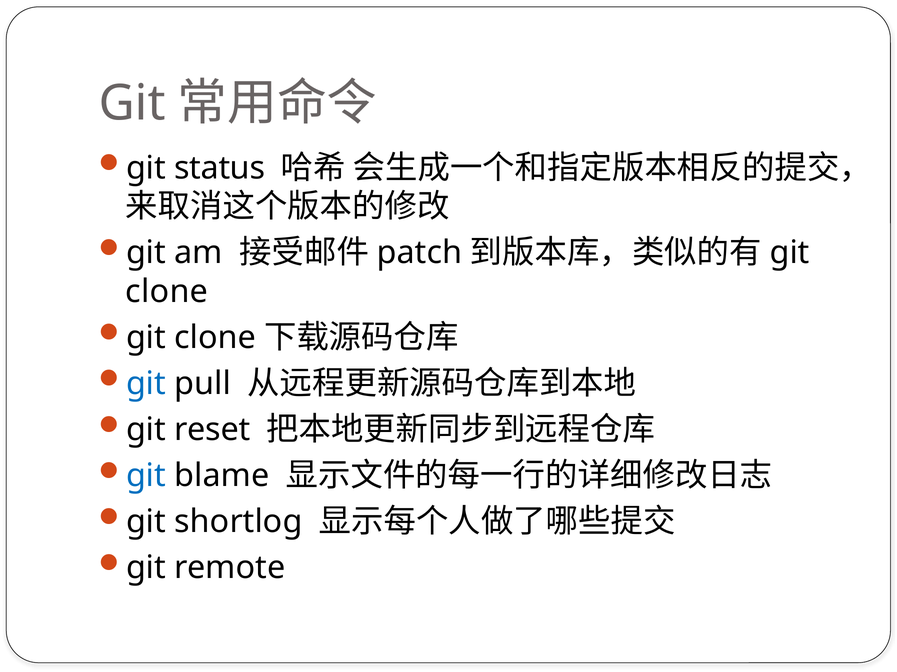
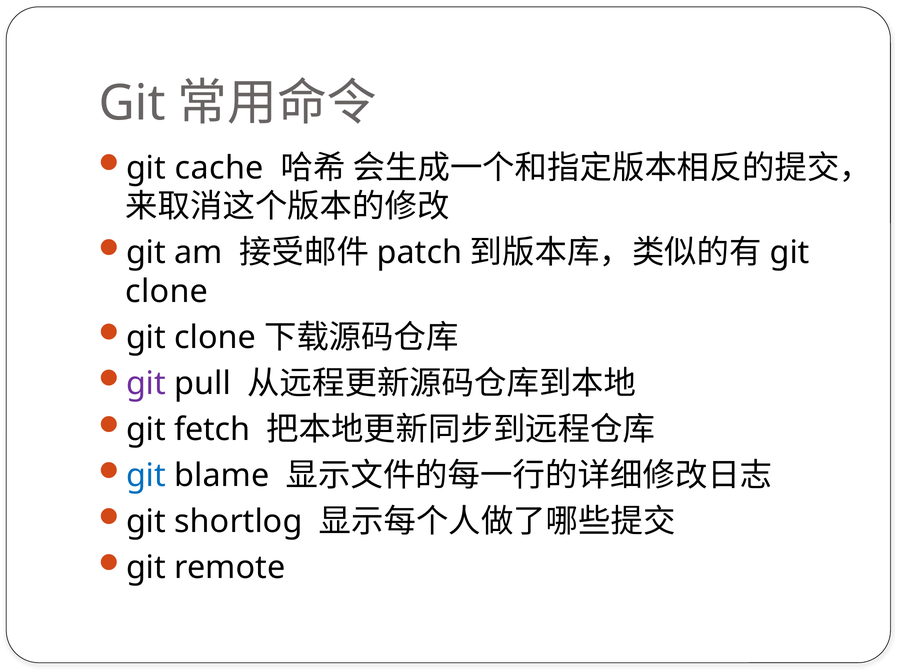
status: status -> cache
git at (146, 384) colour: blue -> purple
reset: reset -> fetch
